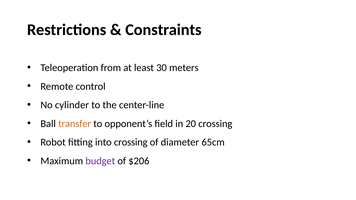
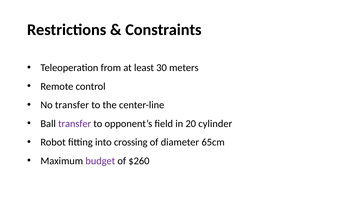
No cylinder: cylinder -> transfer
transfer at (75, 124) colour: orange -> purple
20 crossing: crossing -> cylinder
$206: $206 -> $260
